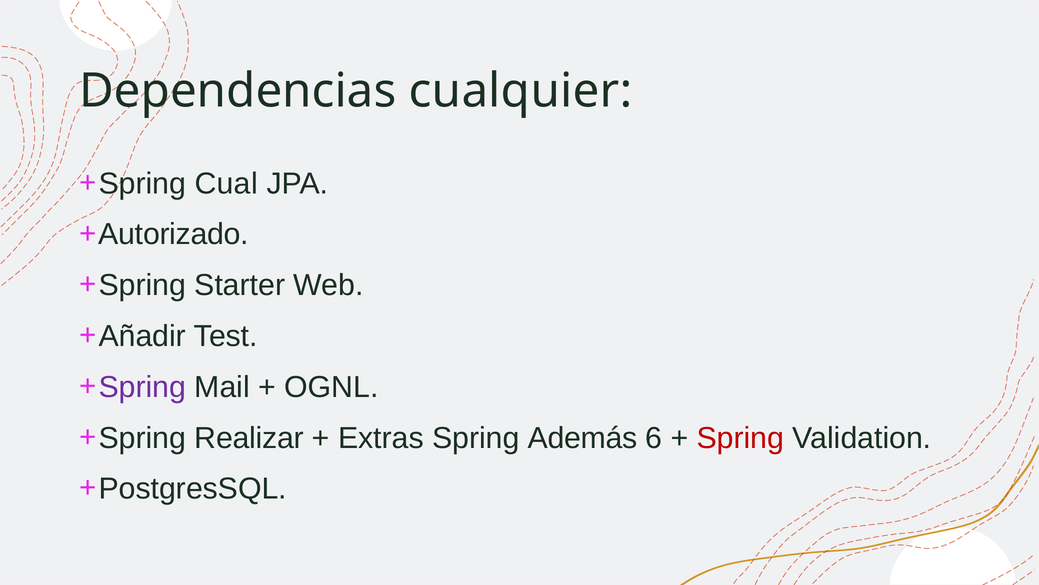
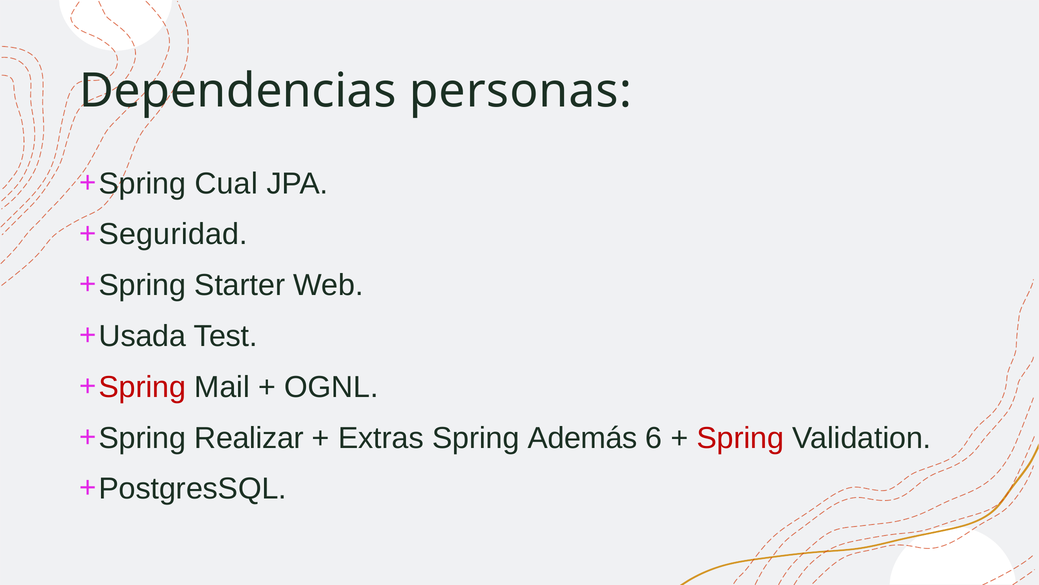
cualquier: cualquier -> personas
Autorizado: Autorizado -> Seguridad
Añadir: Añadir -> Usada
Spring at (142, 387) colour: purple -> red
